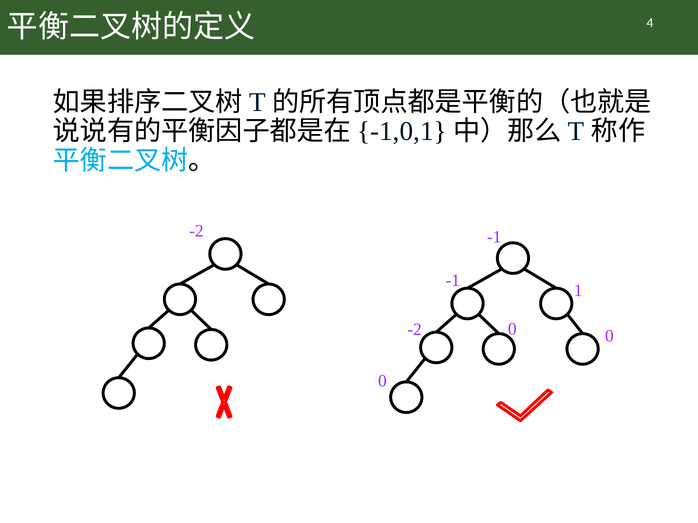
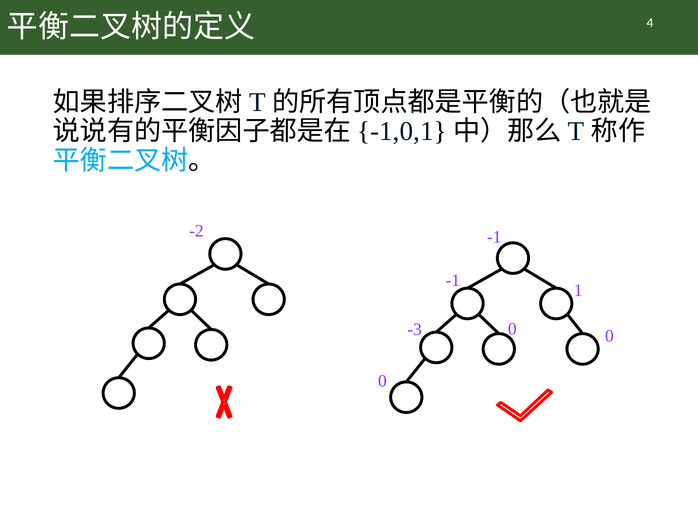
-2 at (415, 330): -2 -> -3
